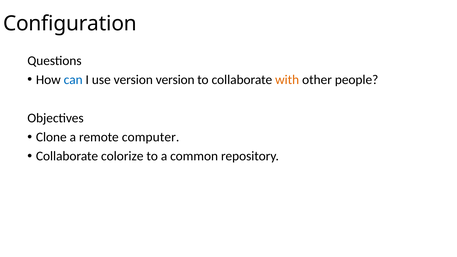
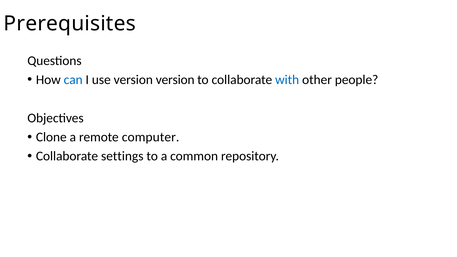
Configuration: Configuration -> Prerequisites
with colour: orange -> blue
colorize: colorize -> settings
